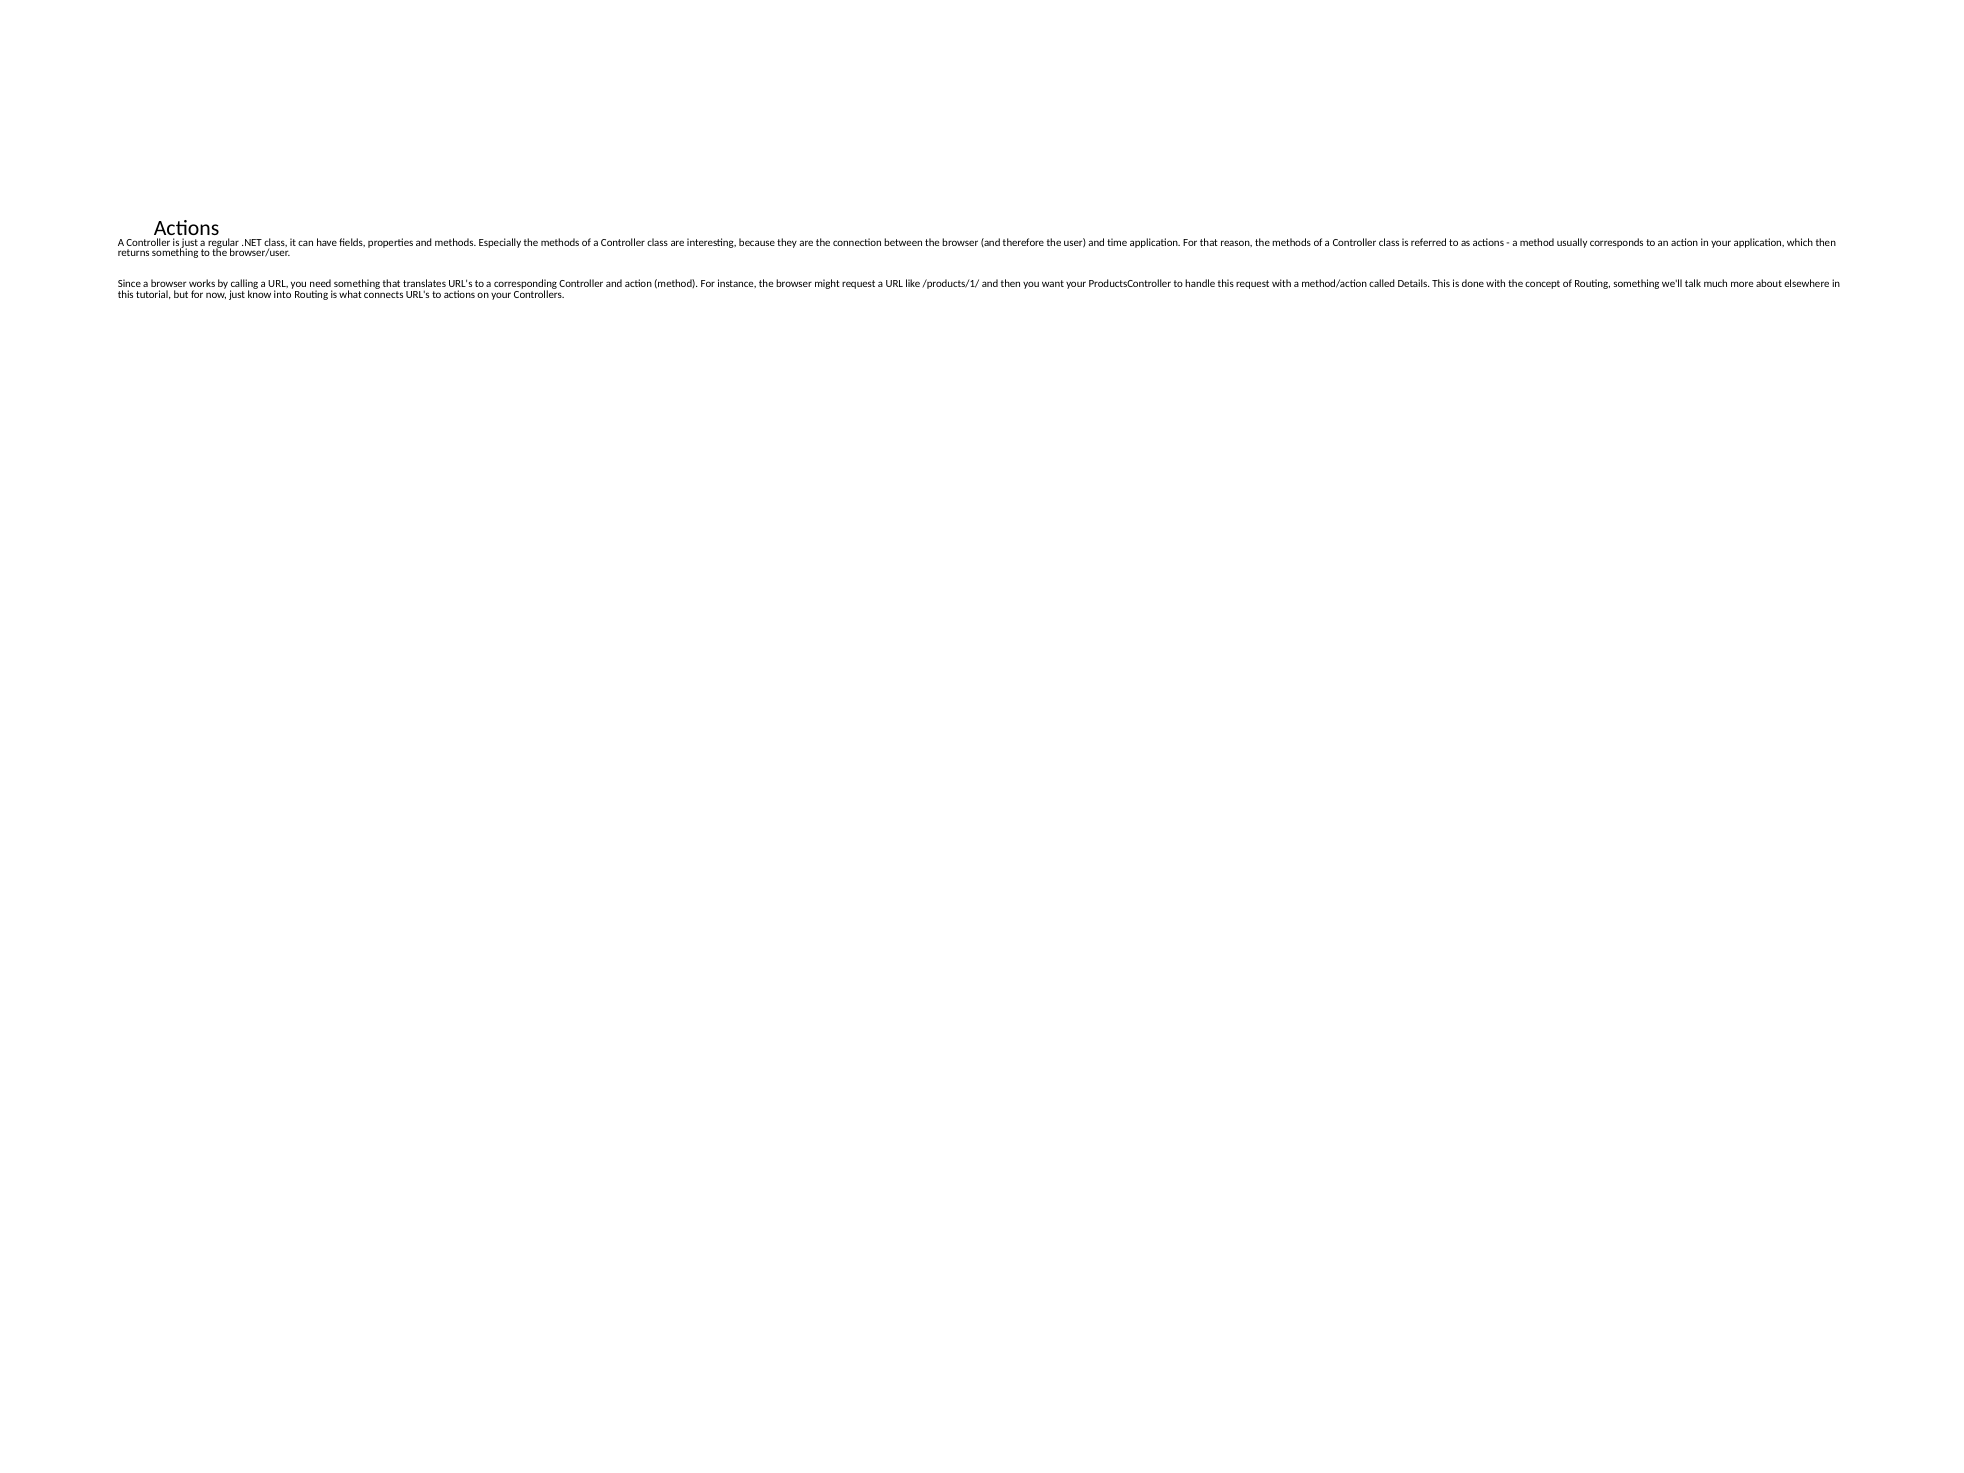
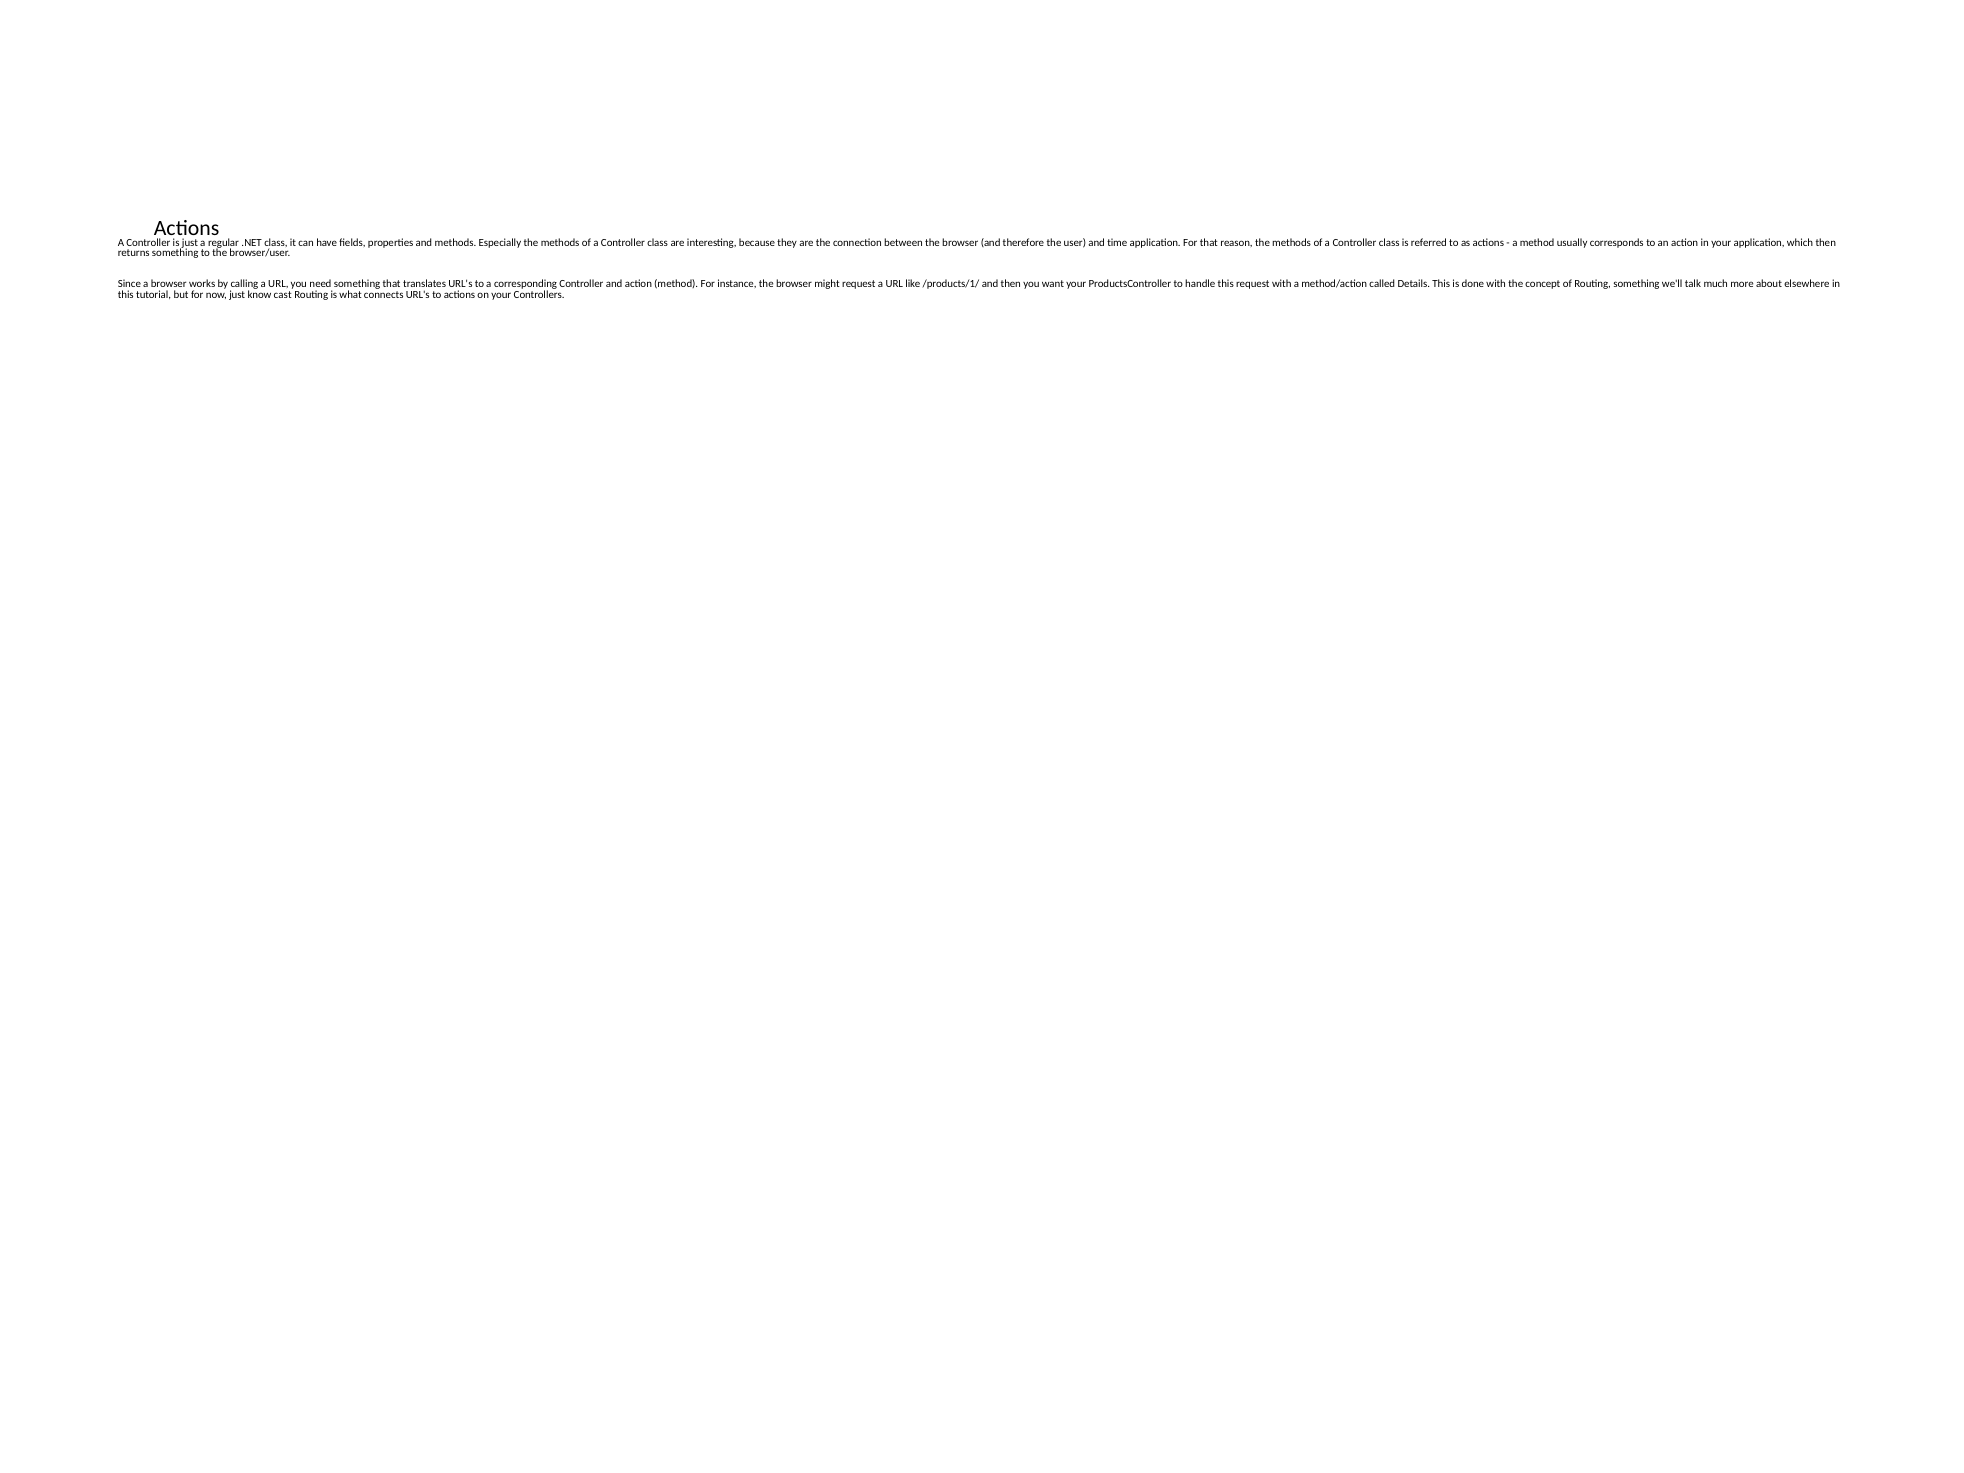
into: into -> cast
